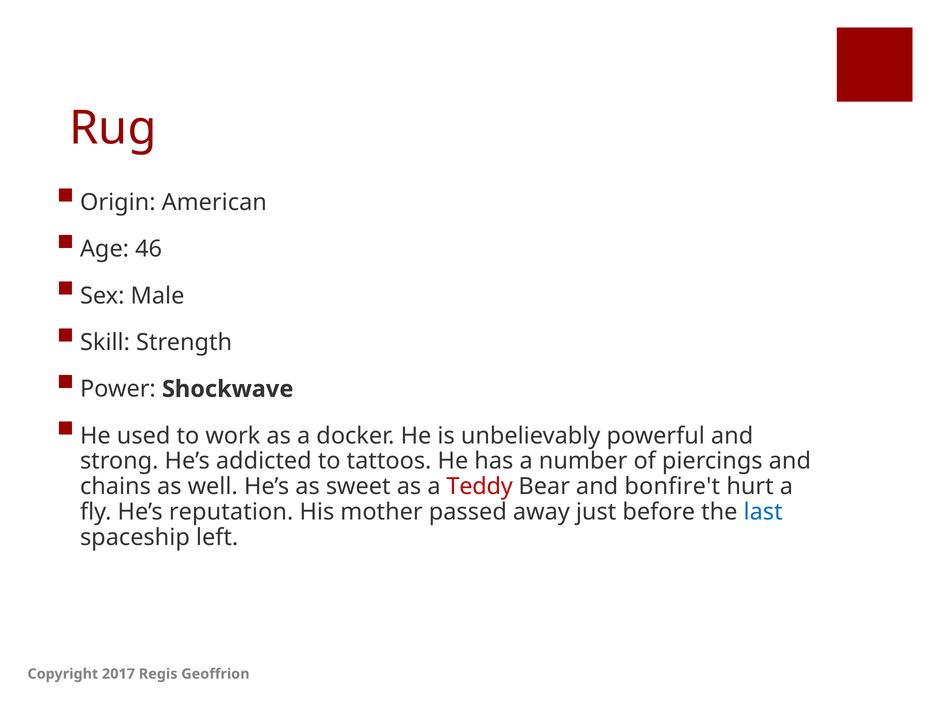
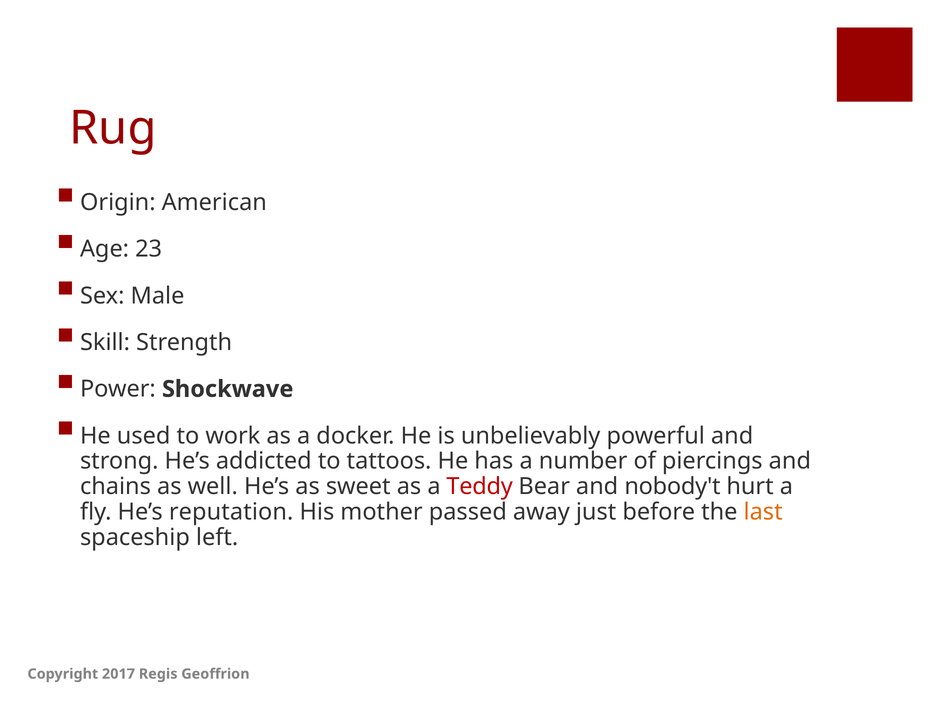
46: 46 -> 23
bonfire't: bonfire't -> nobody't
last colour: blue -> orange
